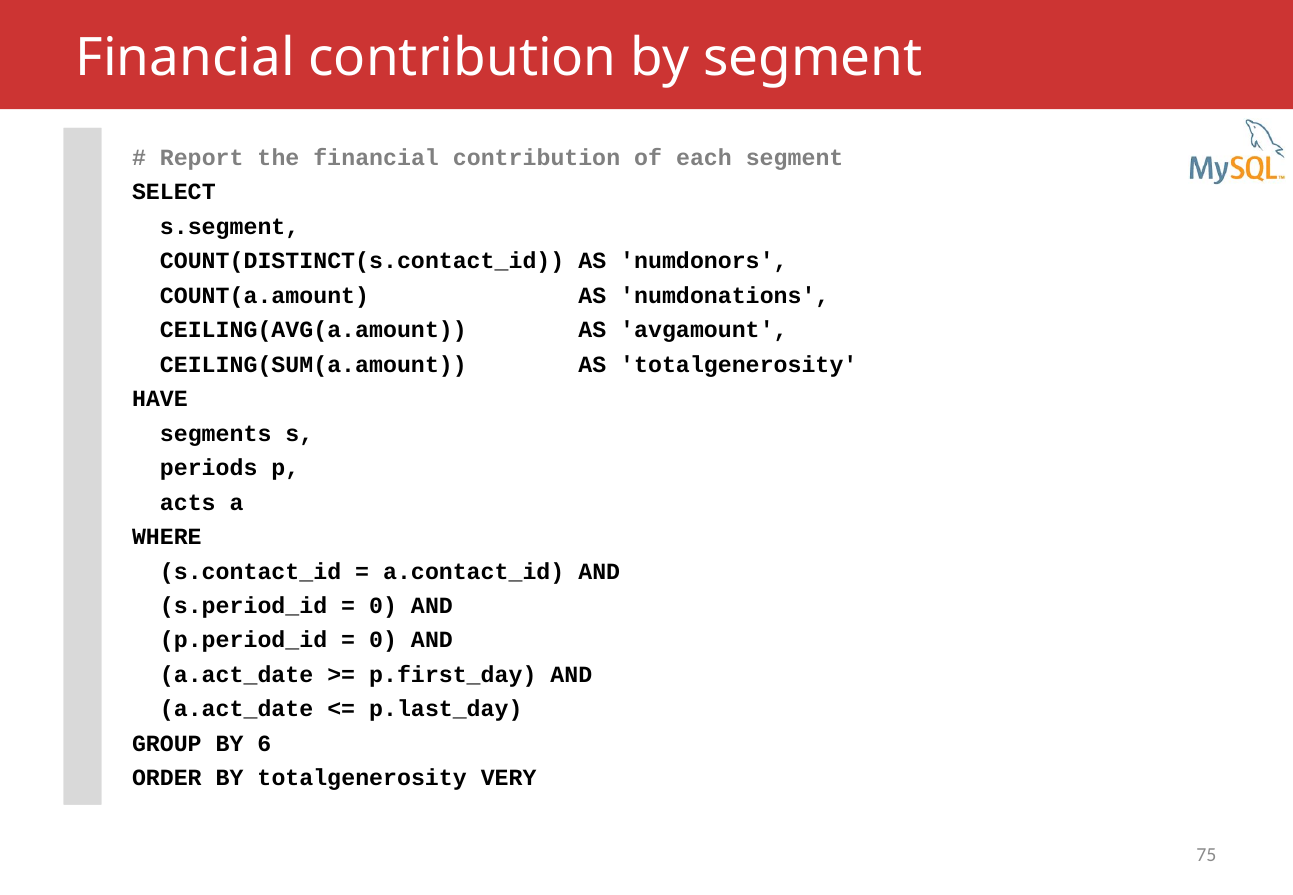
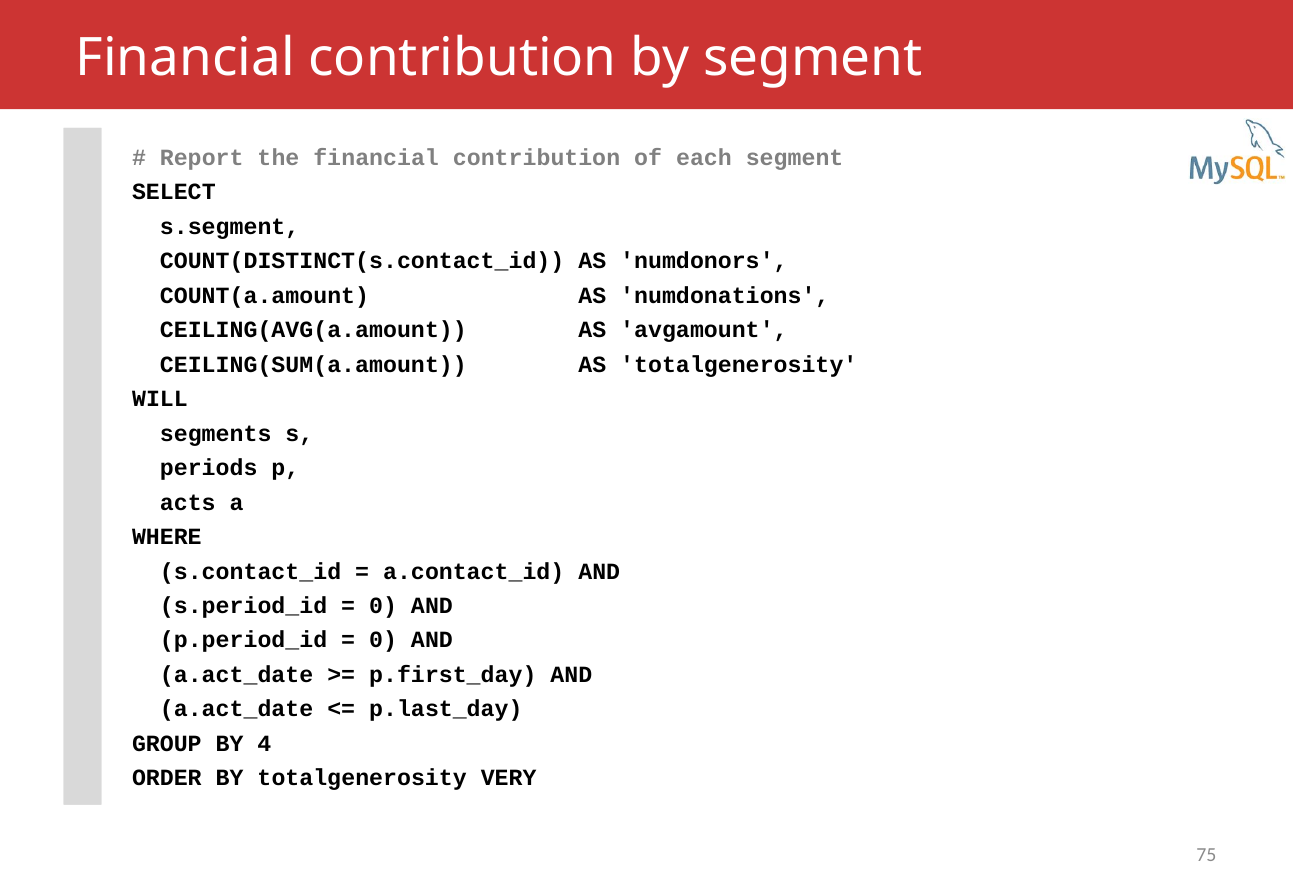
HAVE: HAVE -> WILL
6: 6 -> 4
